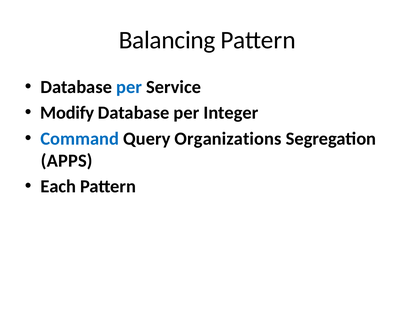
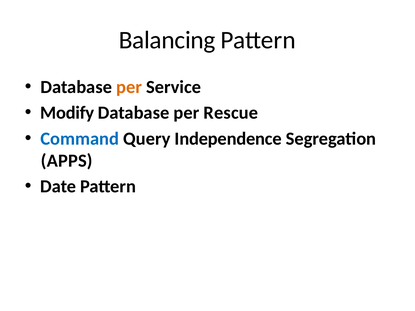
per at (129, 87) colour: blue -> orange
Integer: Integer -> Rescue
Organizations: Organizations -> Independence
Each: Each -> Date
